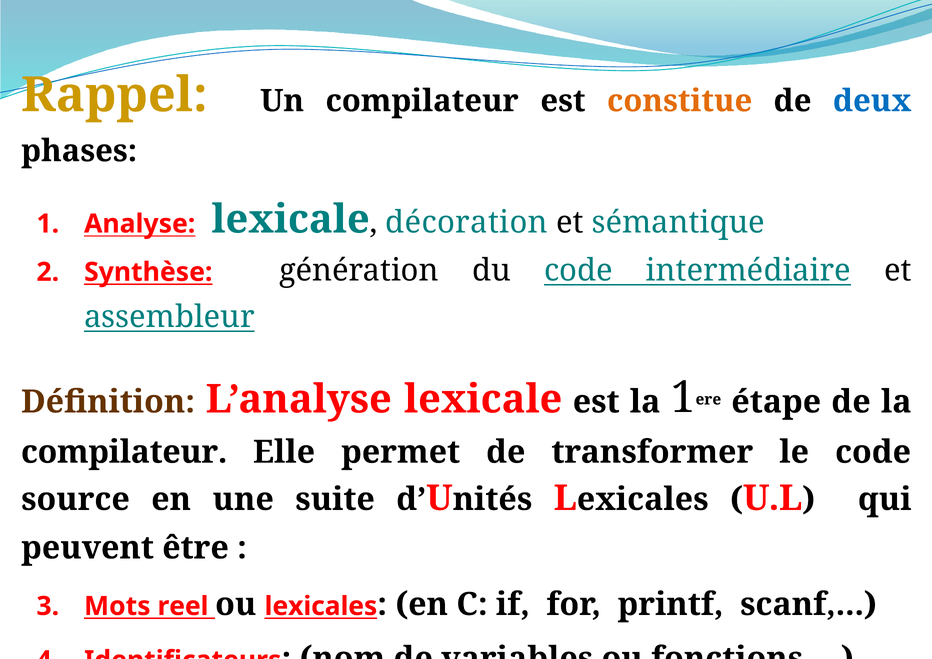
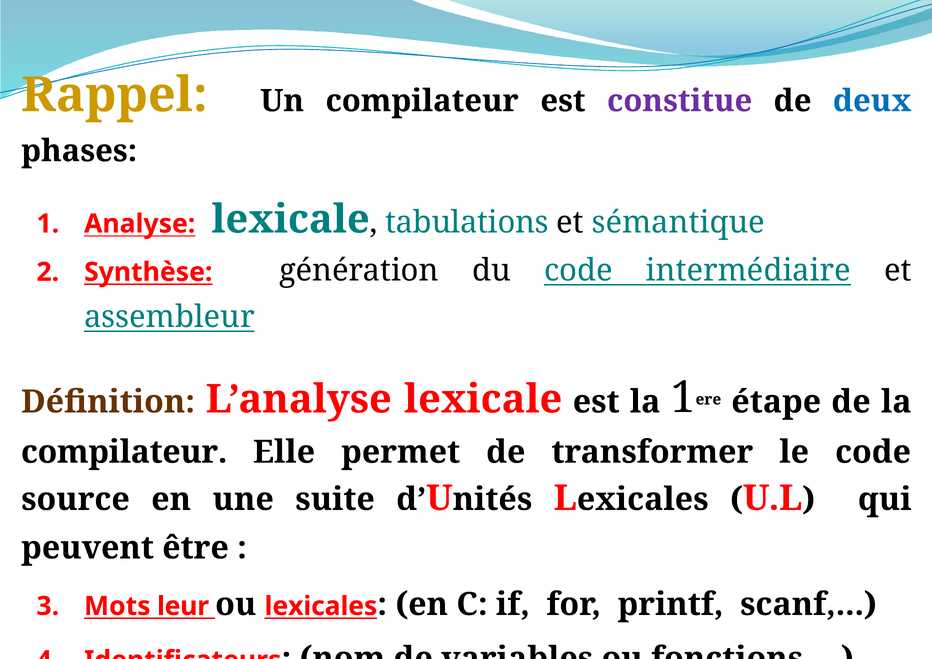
constitue colour: orange -> purple
décoration: décoration -> tabulations
Mots reel: reel -> leur
